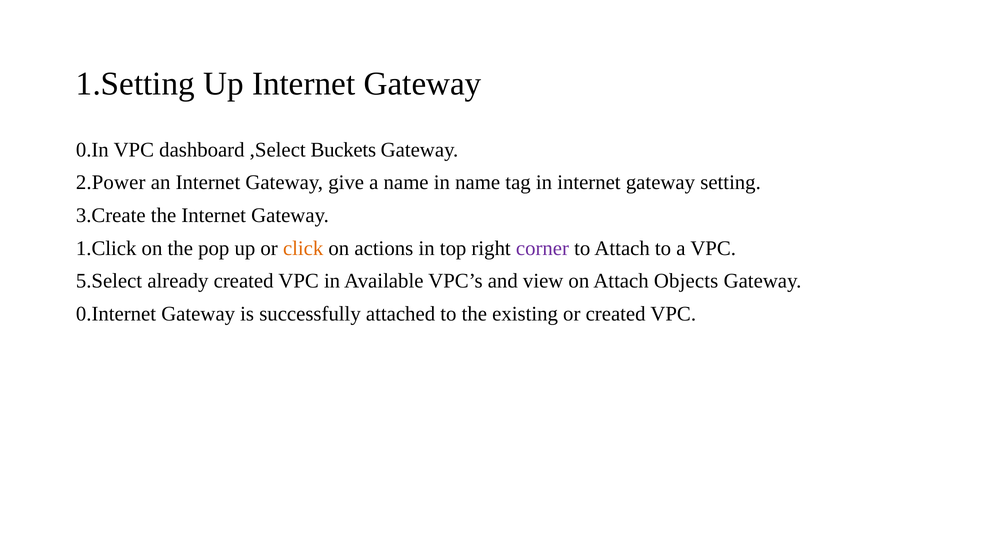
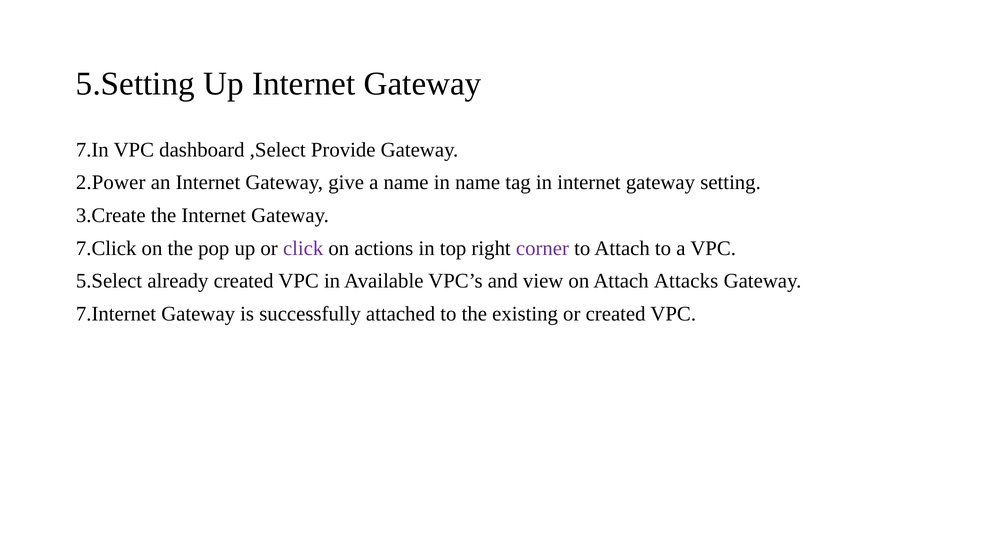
1.Setting: 1.Setting -> 5.Setting
0.In: 0.In -> 7.In
Buckets: Buckets -> Provide
1.Click: 1.Click -> 7.Click
click colour: orange -> purple
Objects: Objects -> Attacks
0.Internet: 0.Internet -> 7.Internet
